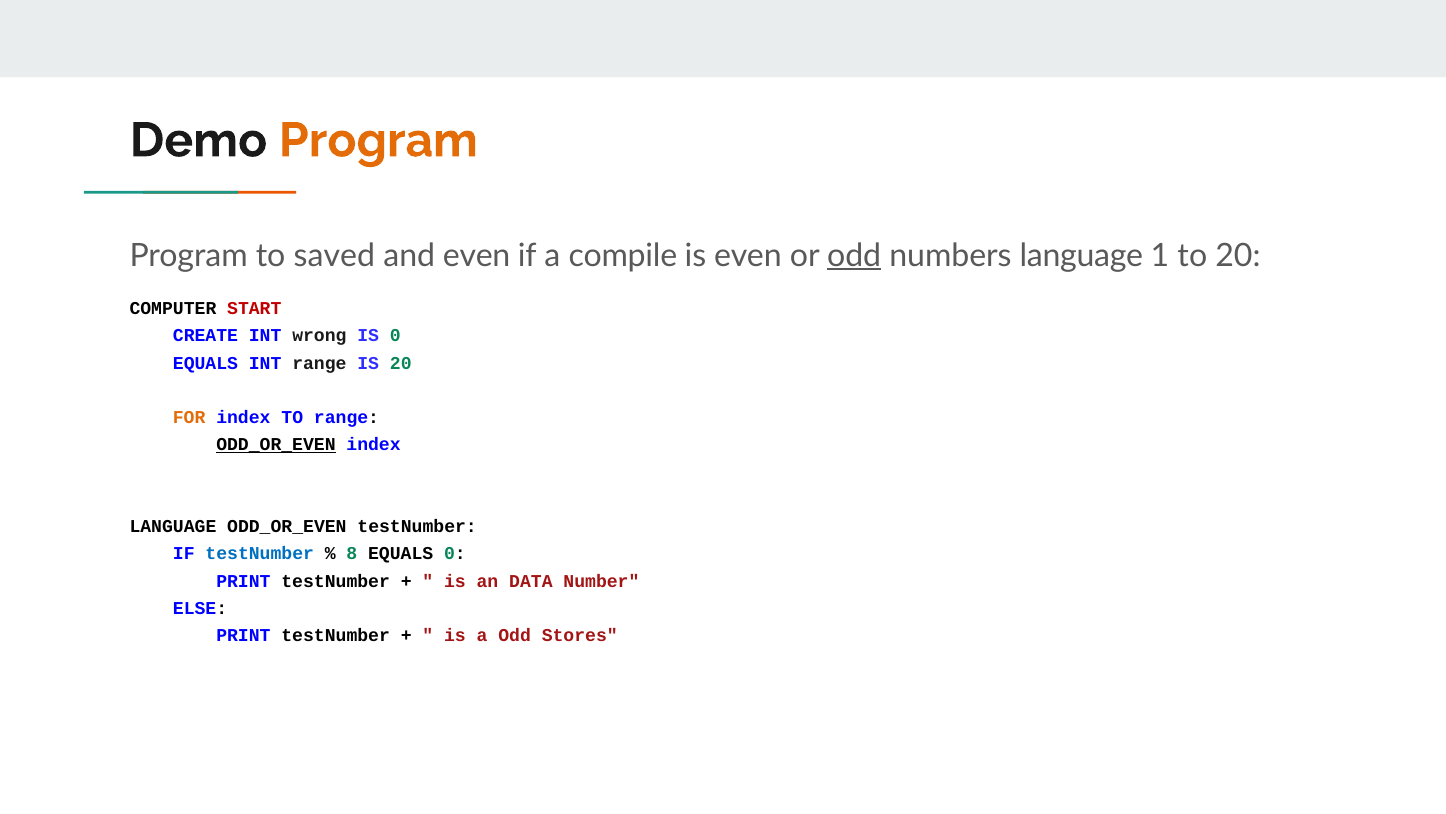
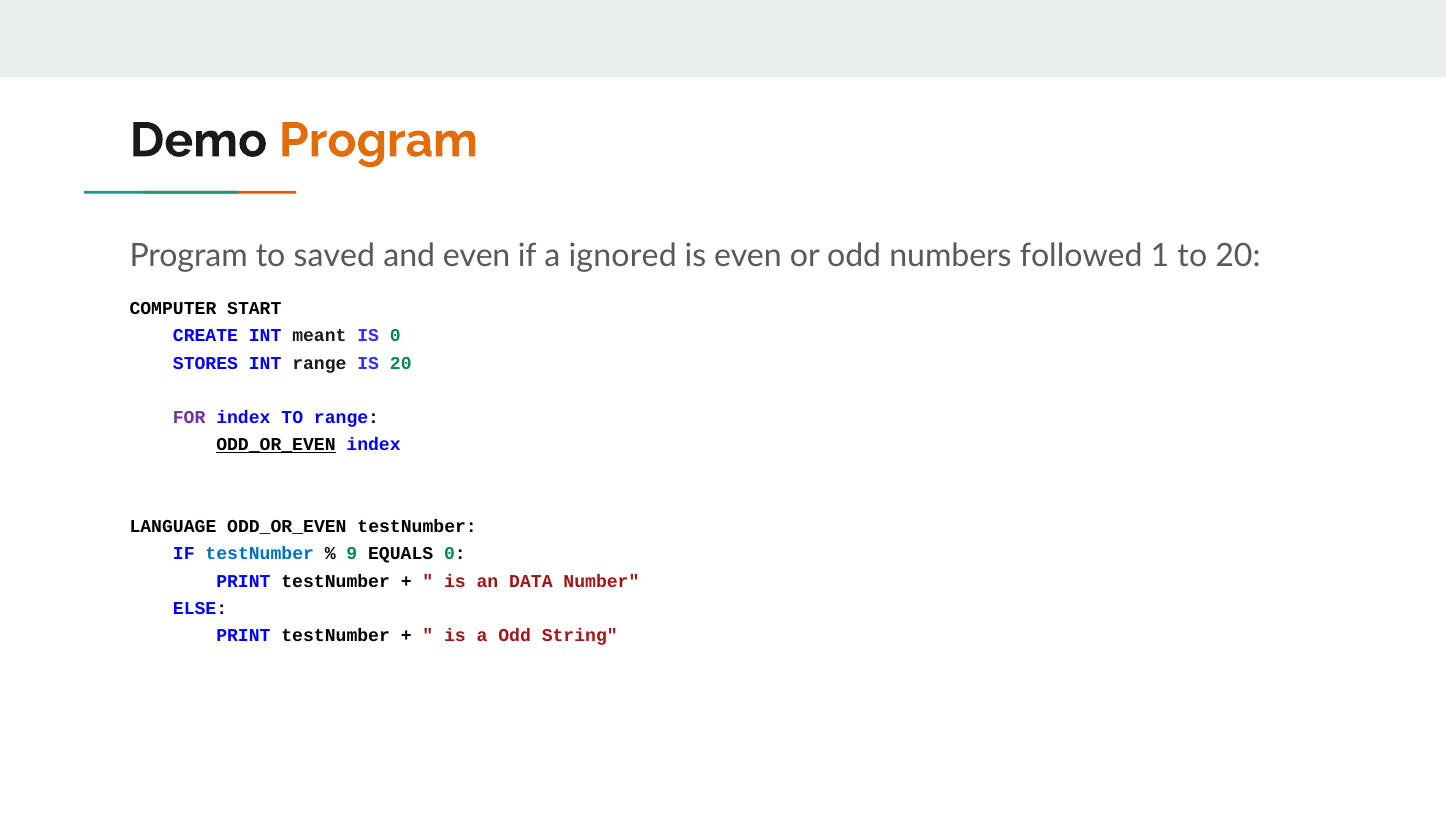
compile: compile -> ignored
odd at (854, 255) underline: present -> none
numbers language: language -> followed
START colour: red -> black
wrong: wrong -> meant
EQUALS at (205, 363): EQUALS -> STORES
FOR colour: orange -> purple
8: 8 -> 9
Stores: Stores -> String
